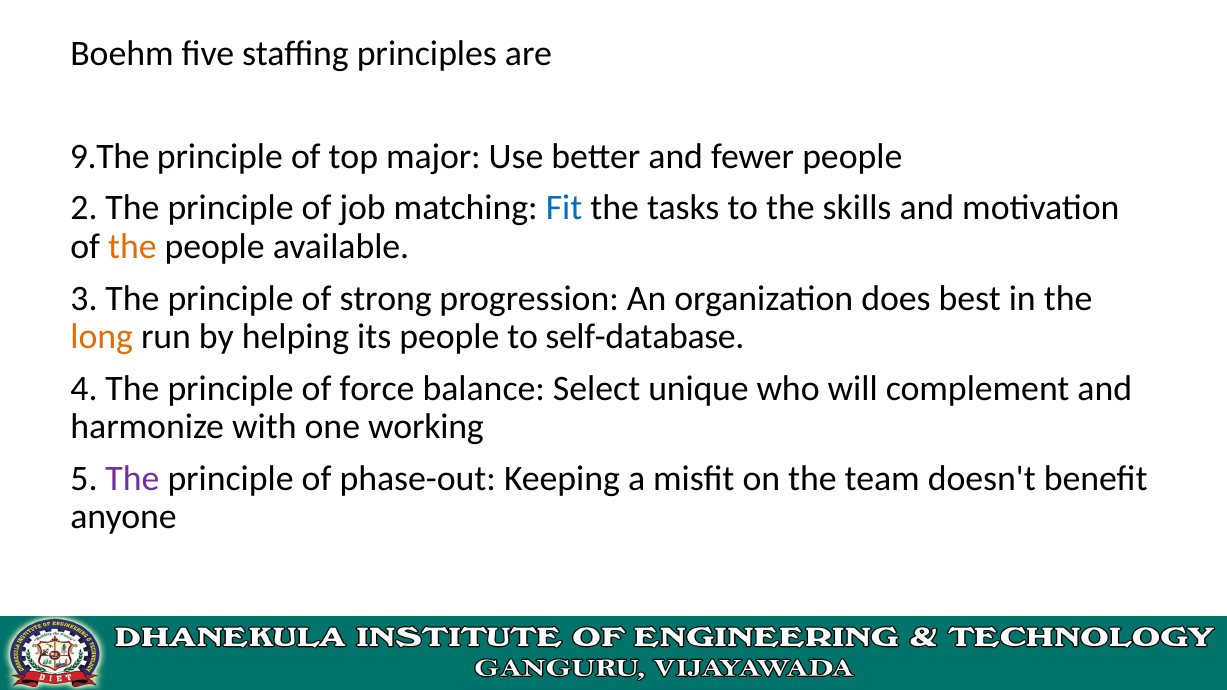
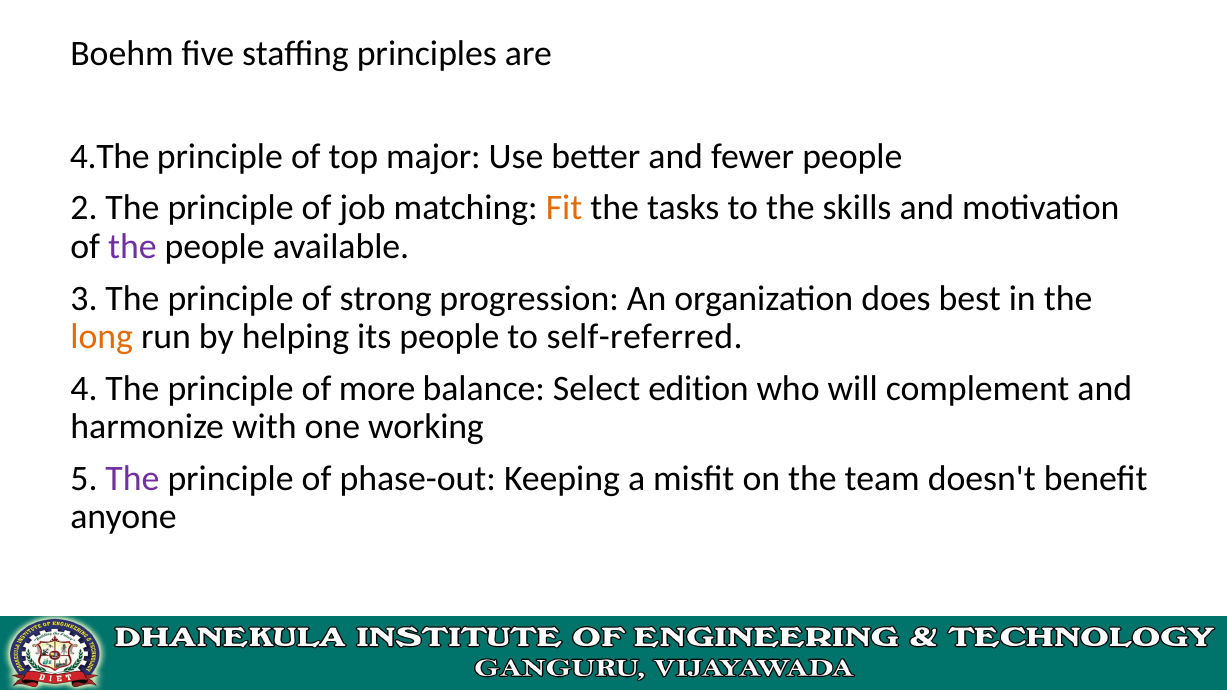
9.The: 9.The -> 4.The
Fit colour: blue -> orange
the at (132, 247) colour: orange -> purple
self-database: self-database -> self-referred
force: force -> more
unique: unique -> edition
